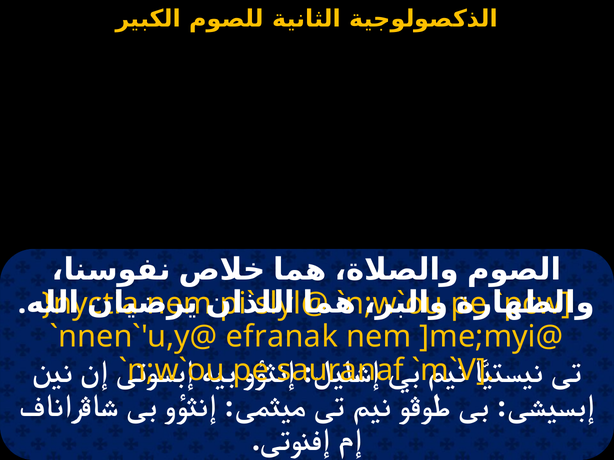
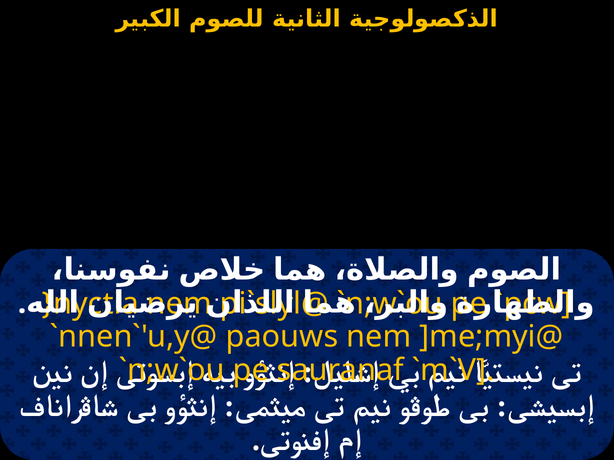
efranak: efranak -> paouws
